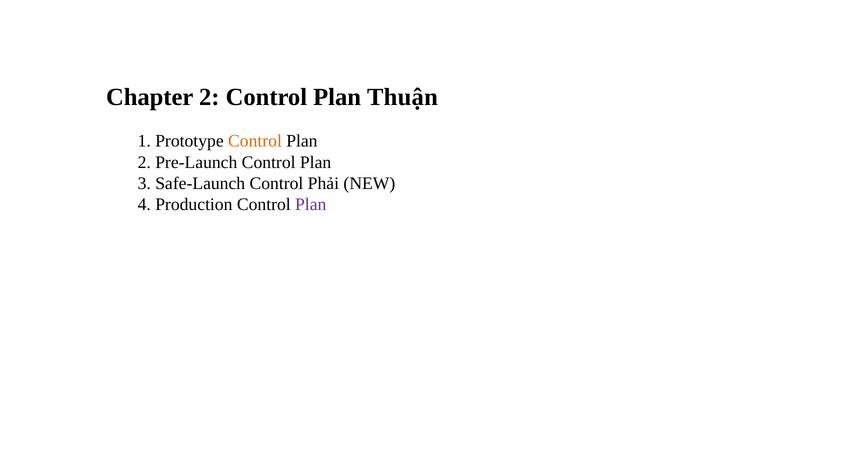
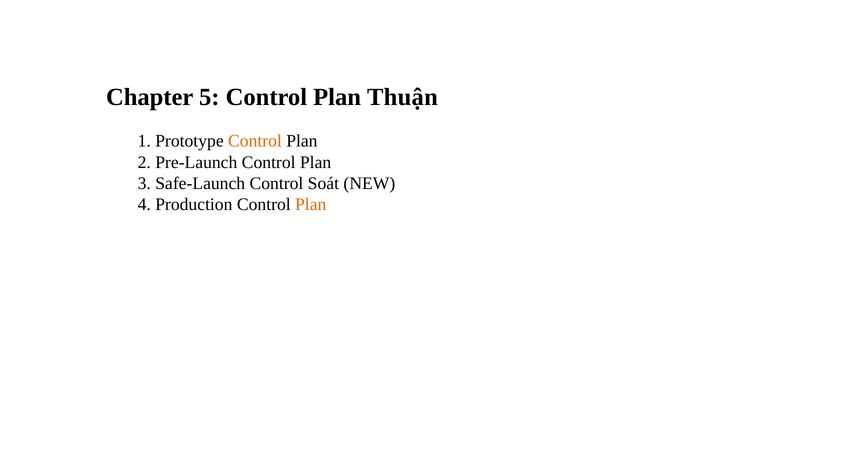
Chapter 2: 2 -> 5
Phải: Phải -> Soát
Plan at (311, 204) colour: purple -> orange
